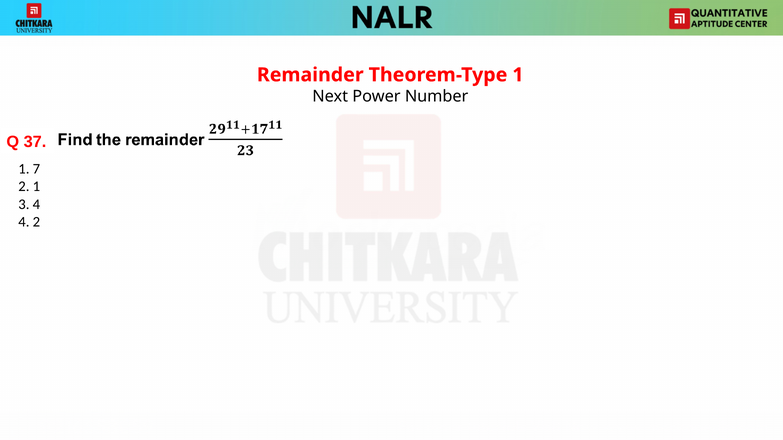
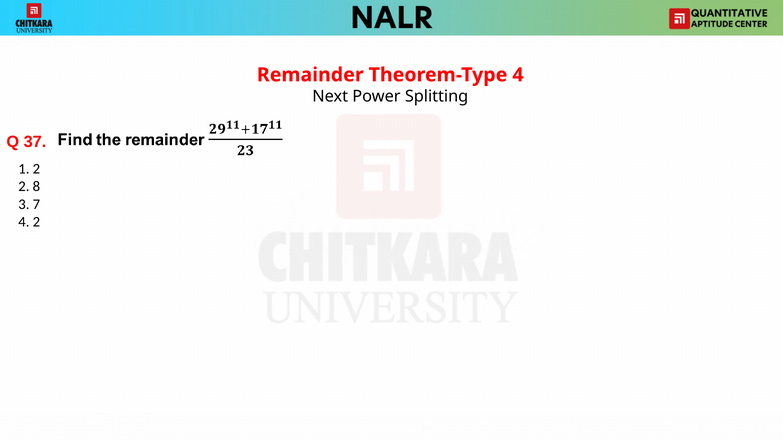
Theorem-Type 1: 1 -> 4
Number: Number -> Splitting
1 7: 7 -> 2
2 1: 1 -> 8
3 4: 4 -> 7
